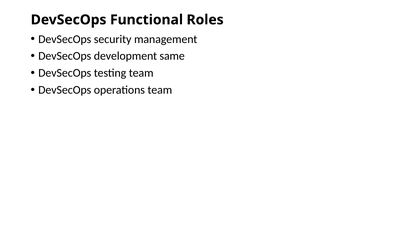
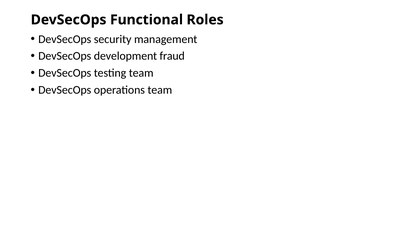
same: same -> fraud
